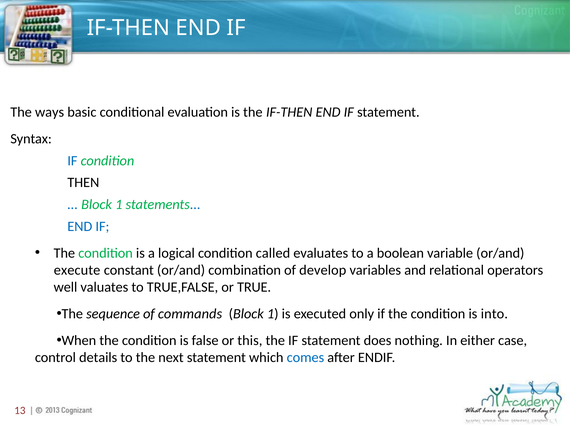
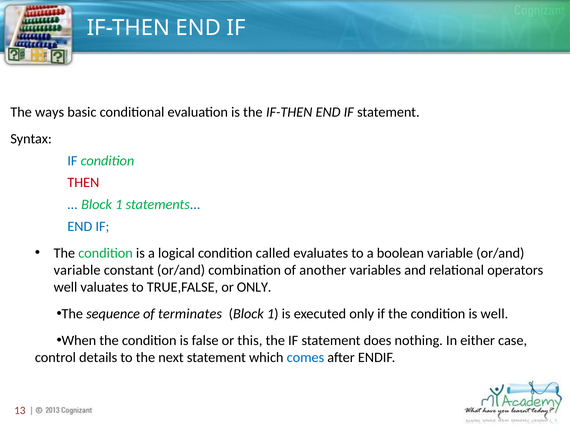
THEN colour: black -> red
execute at (77, 270): execute -> variable
develop: develop -> another
or TRUE: TRUE -> ONLY
commands: commands -> terminates
is into: into -> well
